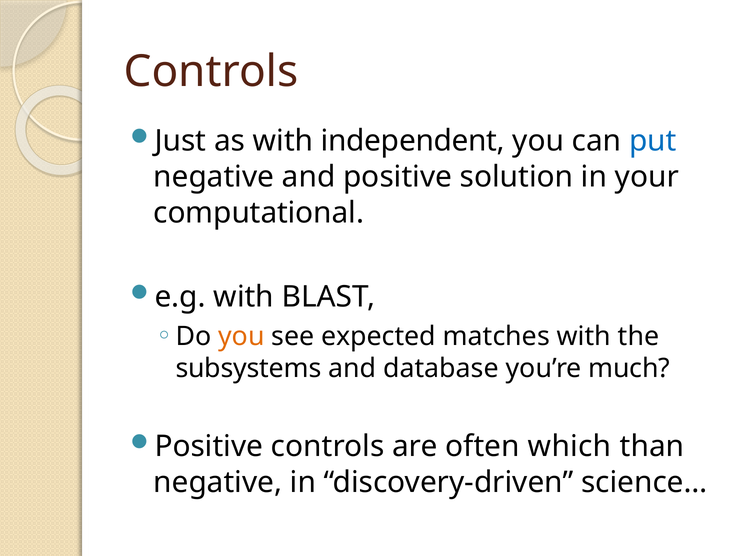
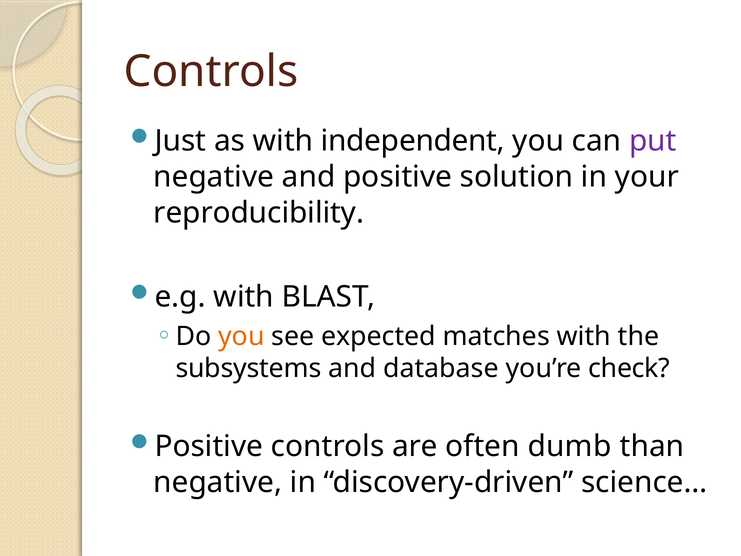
put colour: blue -> purple
computational: computational -> reproducibility
much: much -> check
which: which -> dumb
